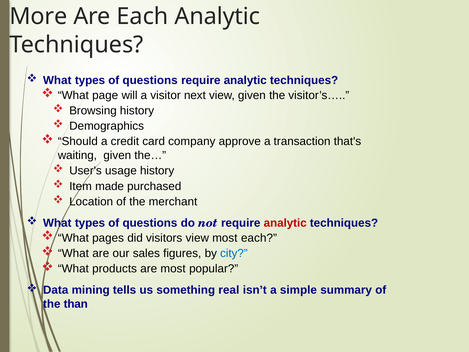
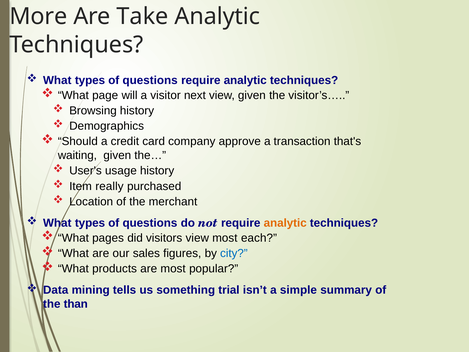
Are Each: Each -> Take
made: made -> really
analytic at (285, 223) colour: red -> orange
real: real -> trial
